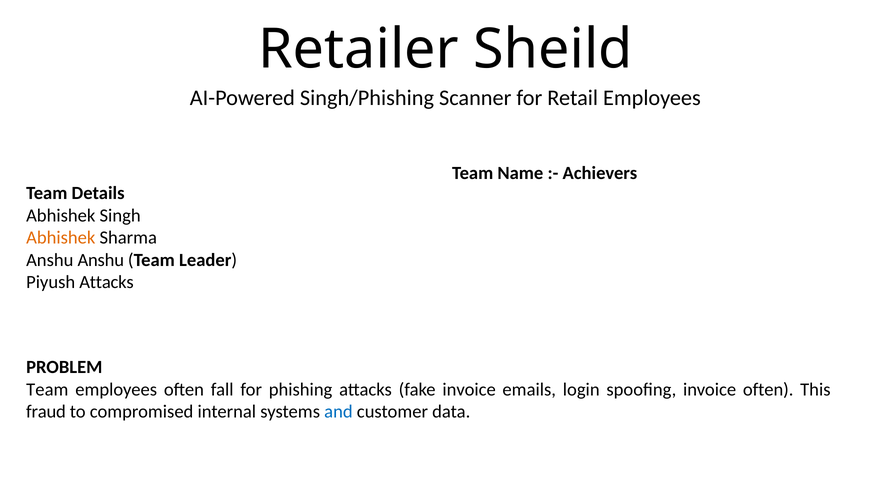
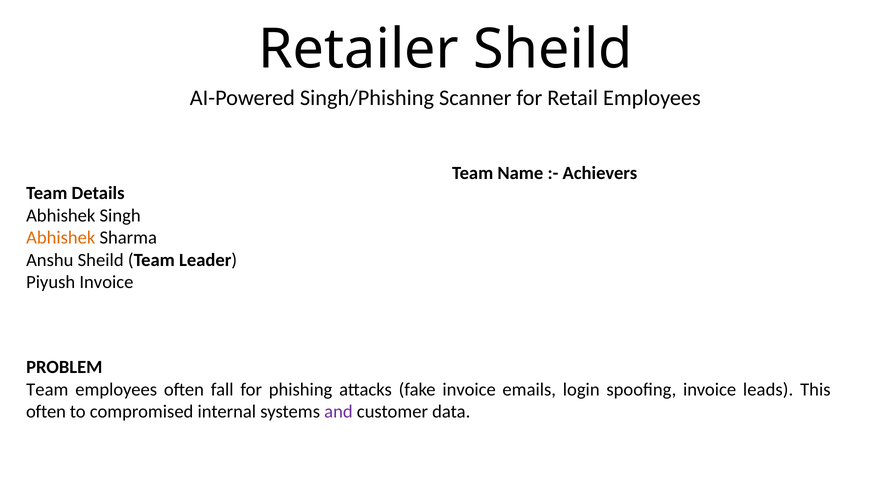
Anshu Anshu: Anshu -> Sheild
Piyush Attacks: Attacks -> Invoice
invoice often: often -> leads
fraud at (46, 412): fraud -> often
and colour: blue -> purple
